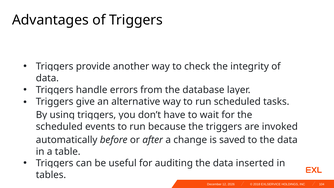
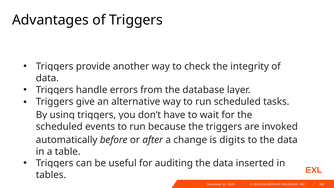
saved: saved -> digits
